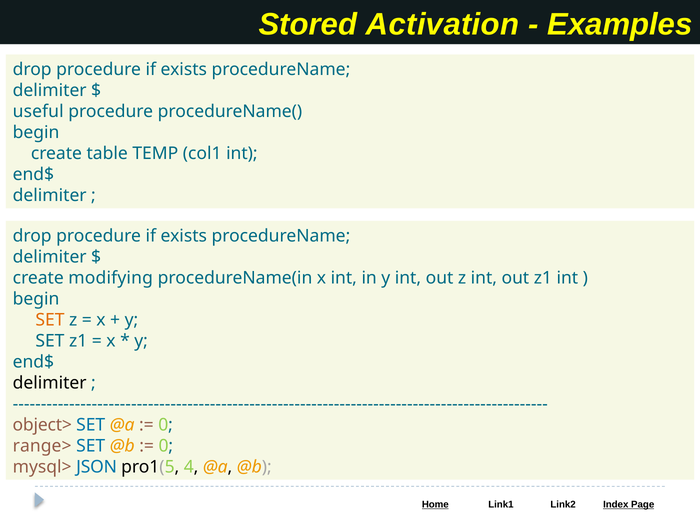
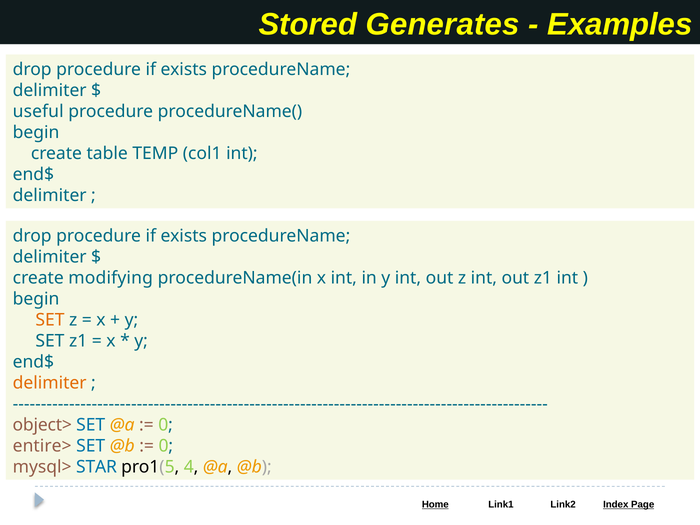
Activation: Activation -> Generates
delimiter at (50, 383) colour: black -> orange
range>: range> -> entire>
JSON: JSON -> STAR
